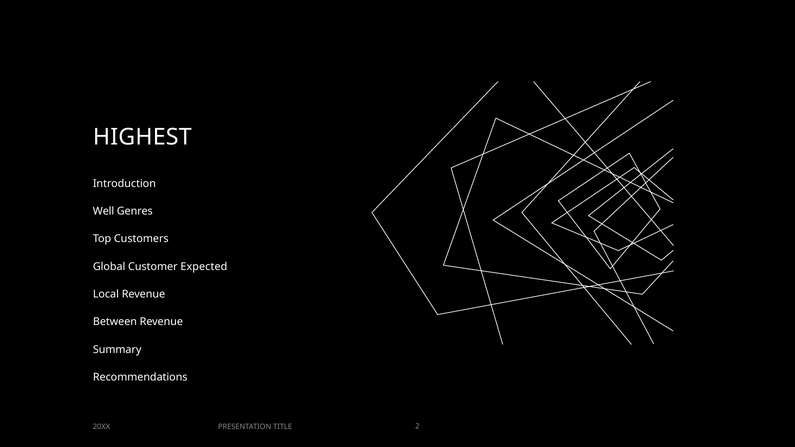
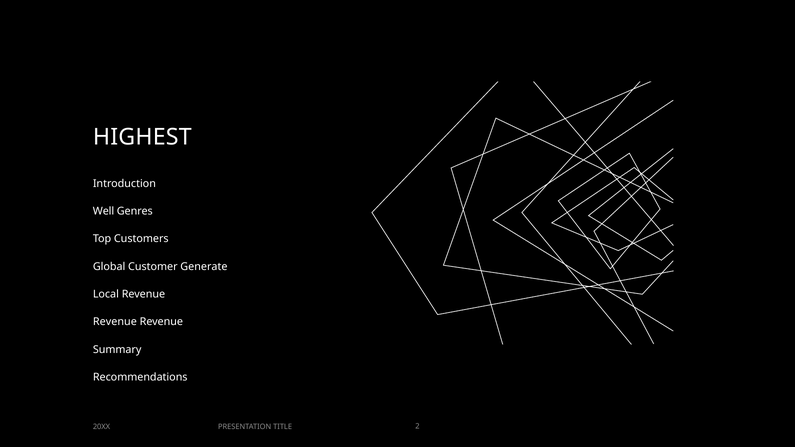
Expected: Expected -> Generate
Between at (115, 322): Between -> Revenue
